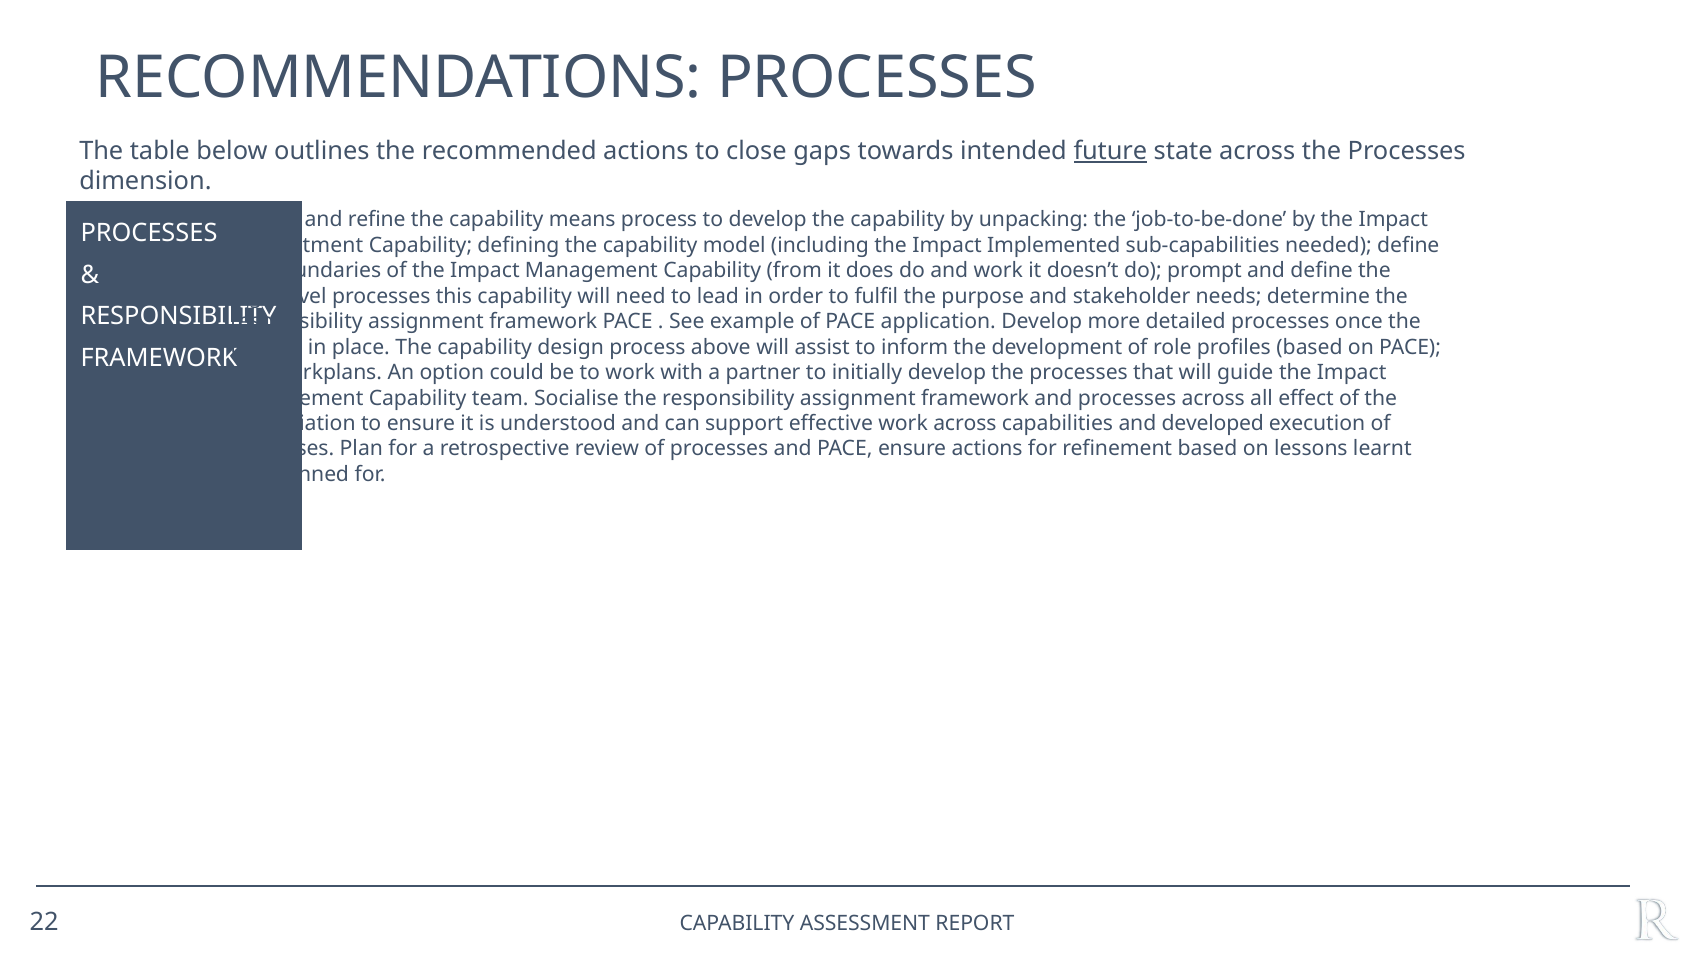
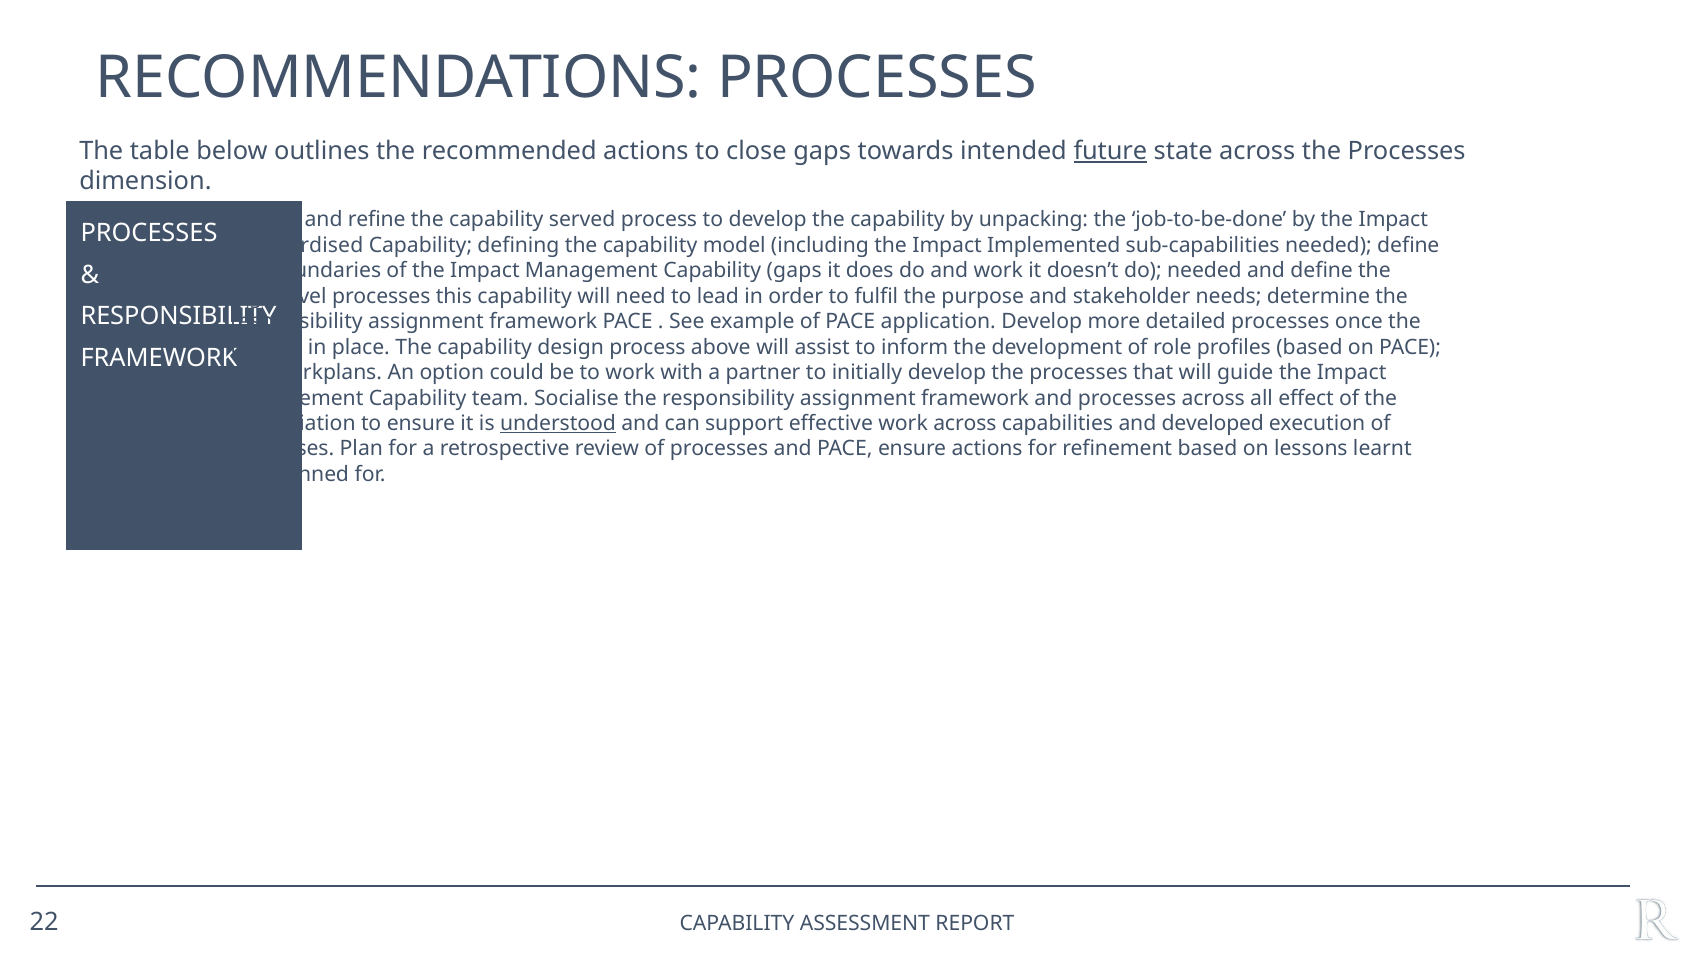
means: means -> served
Commitment: Commitment -> Standardised
Capability from: from -> gaps
do prompt: prompt -> needed
understood underline: none -> present
